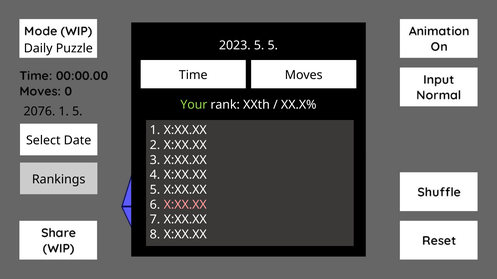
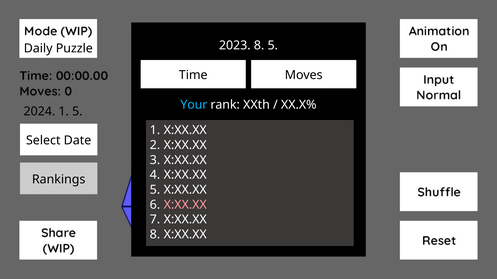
2023 5: 5 -> 8
Your colour: light green -> light blue
2076: 2076 -> 2024
